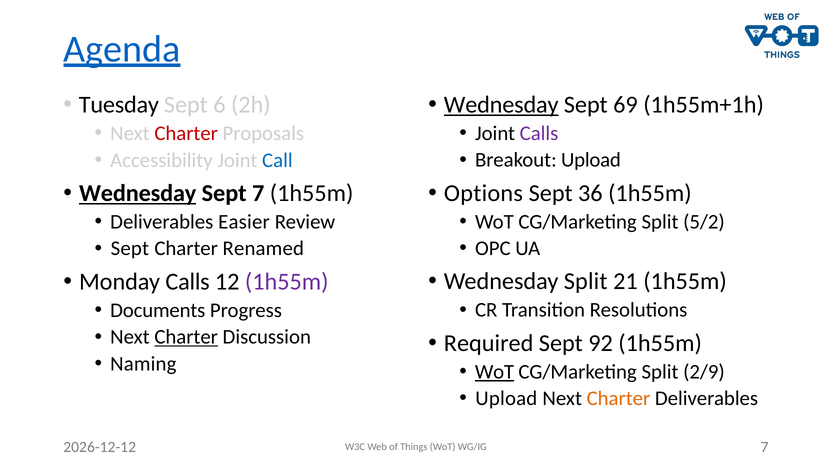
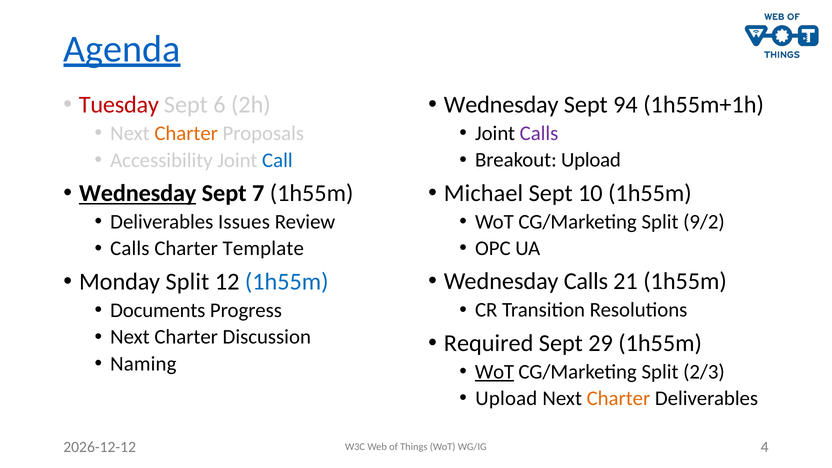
Tuesday colour: black -> red
Wednesday at (501, 105) underline: present -> none
69: 69 -> 94
Charter at (186, 133) colour: red -> orange
Options: Options -> Michael
36: 36 -> 10
5/2: 5/2 -> 9/2
Easier: Easier -> Issues
Sept at (130, 249): Sept -> Calls
Renamed: Renamed -> Template
Wednesday Split: Split -> Calls
Monday Calls: Calls -> Split
1h55m at (287, 282) colour: purple -> blue
Charter at (186, 337) underline: present -> none
92: 92 -> 29
2/9: 2/9 -> 2/3
WG/IG 7: 7 -> 4
